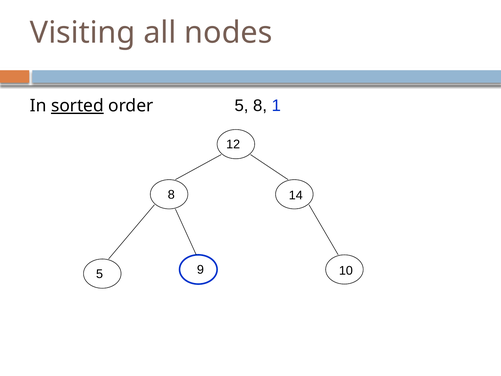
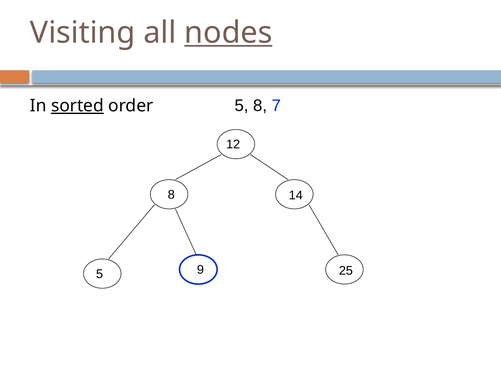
nodes underline: none -> present
1: 1 -> 7
10: 10 -> 25
